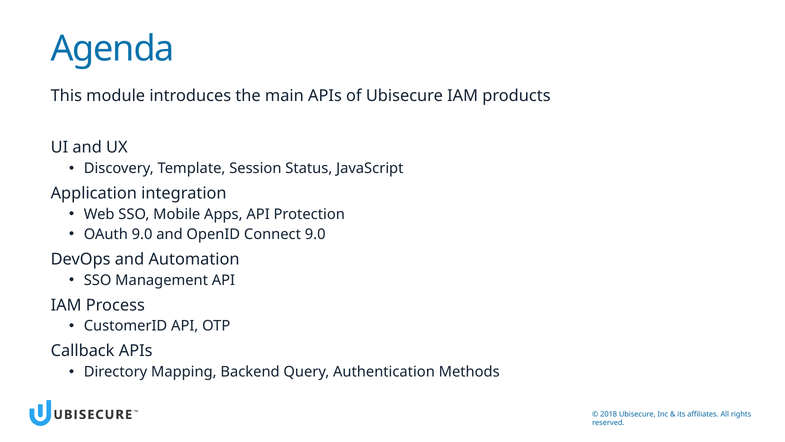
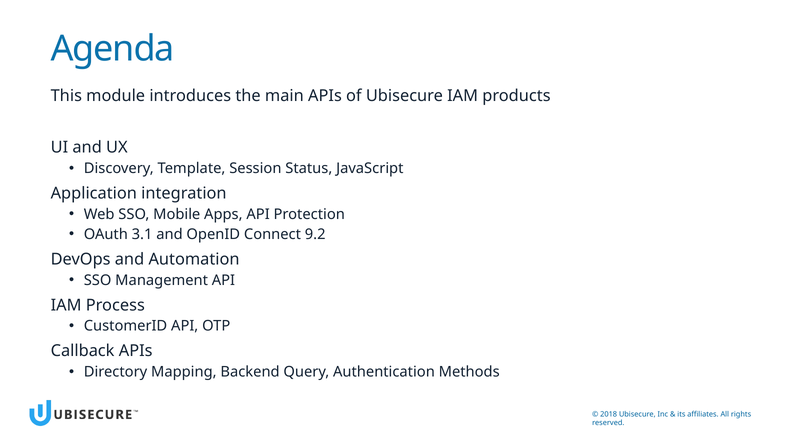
OAuth 9.0: 9.0 -> 3.1
Connect 9.0: 9.0 -> 9.2
